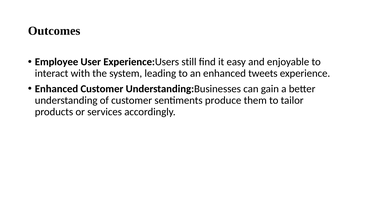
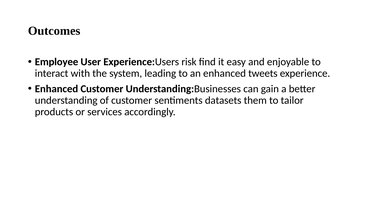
still: still -> risk
produce: produce -> datasets
